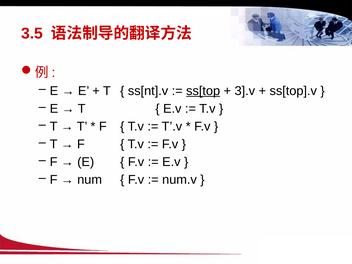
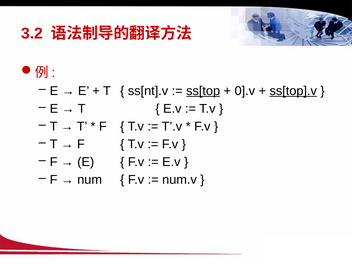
3.5: 3.5 -> 3.2
3].v: 3].v -> 0].v
ss[top].v underline: none -> present
